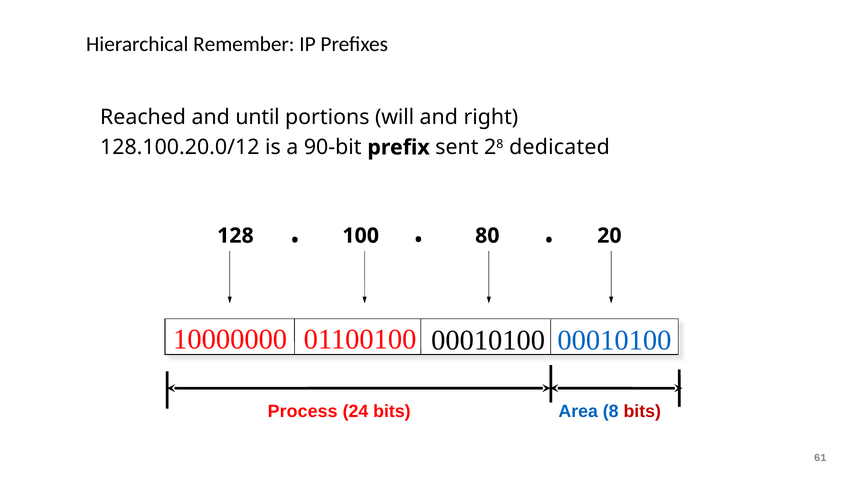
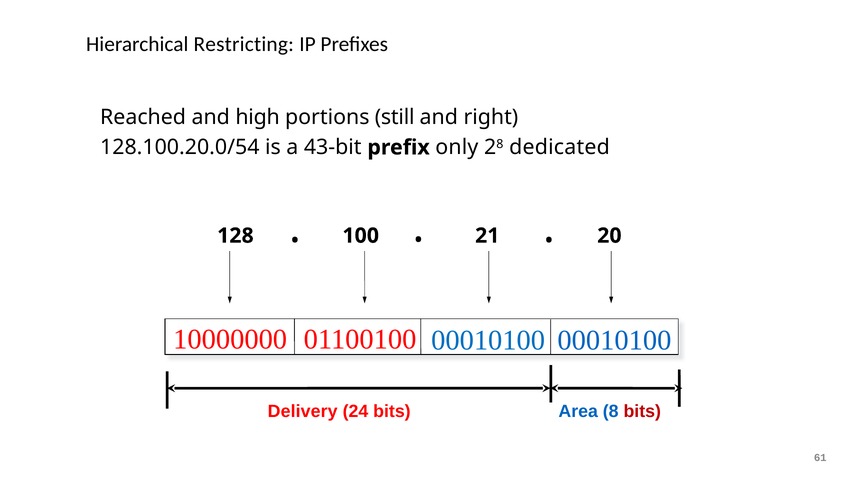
Remember: Remember -> Restricting
until: until -> high
will: will -> still
128.100.20.0/12: 128.100.20.0/12 -> 128.100.20.0/54
90-bit: 90-bit -> 43-bit
sent: sent -> only
80: 80 -> 21
00010100 at (488, 341) colour: black -> blue
Process: Process -> Delivery
